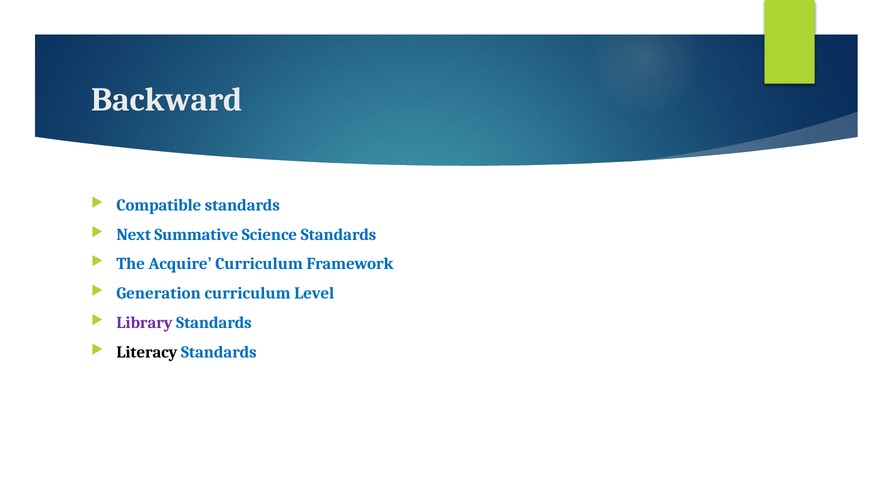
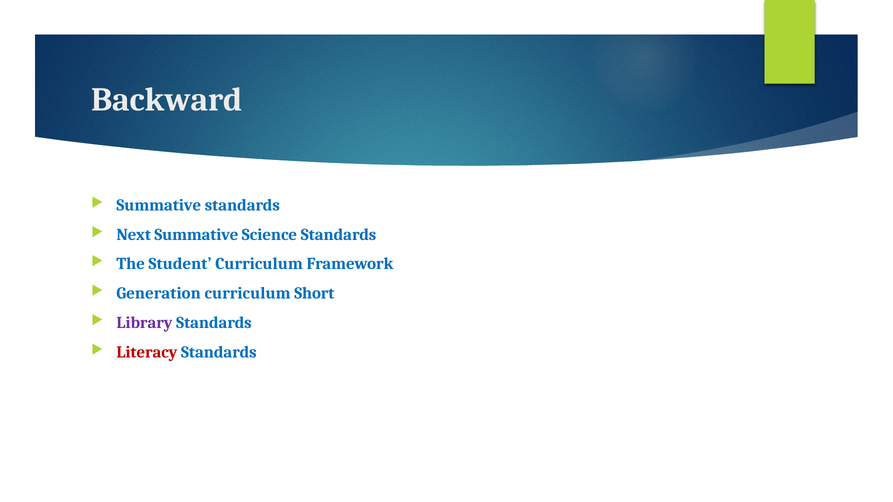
Compatible at (159, 205): Compatible -> Summative
Acquire: Acquire -> Student
Level: Level -> Short
Literacy colour: black -> red
